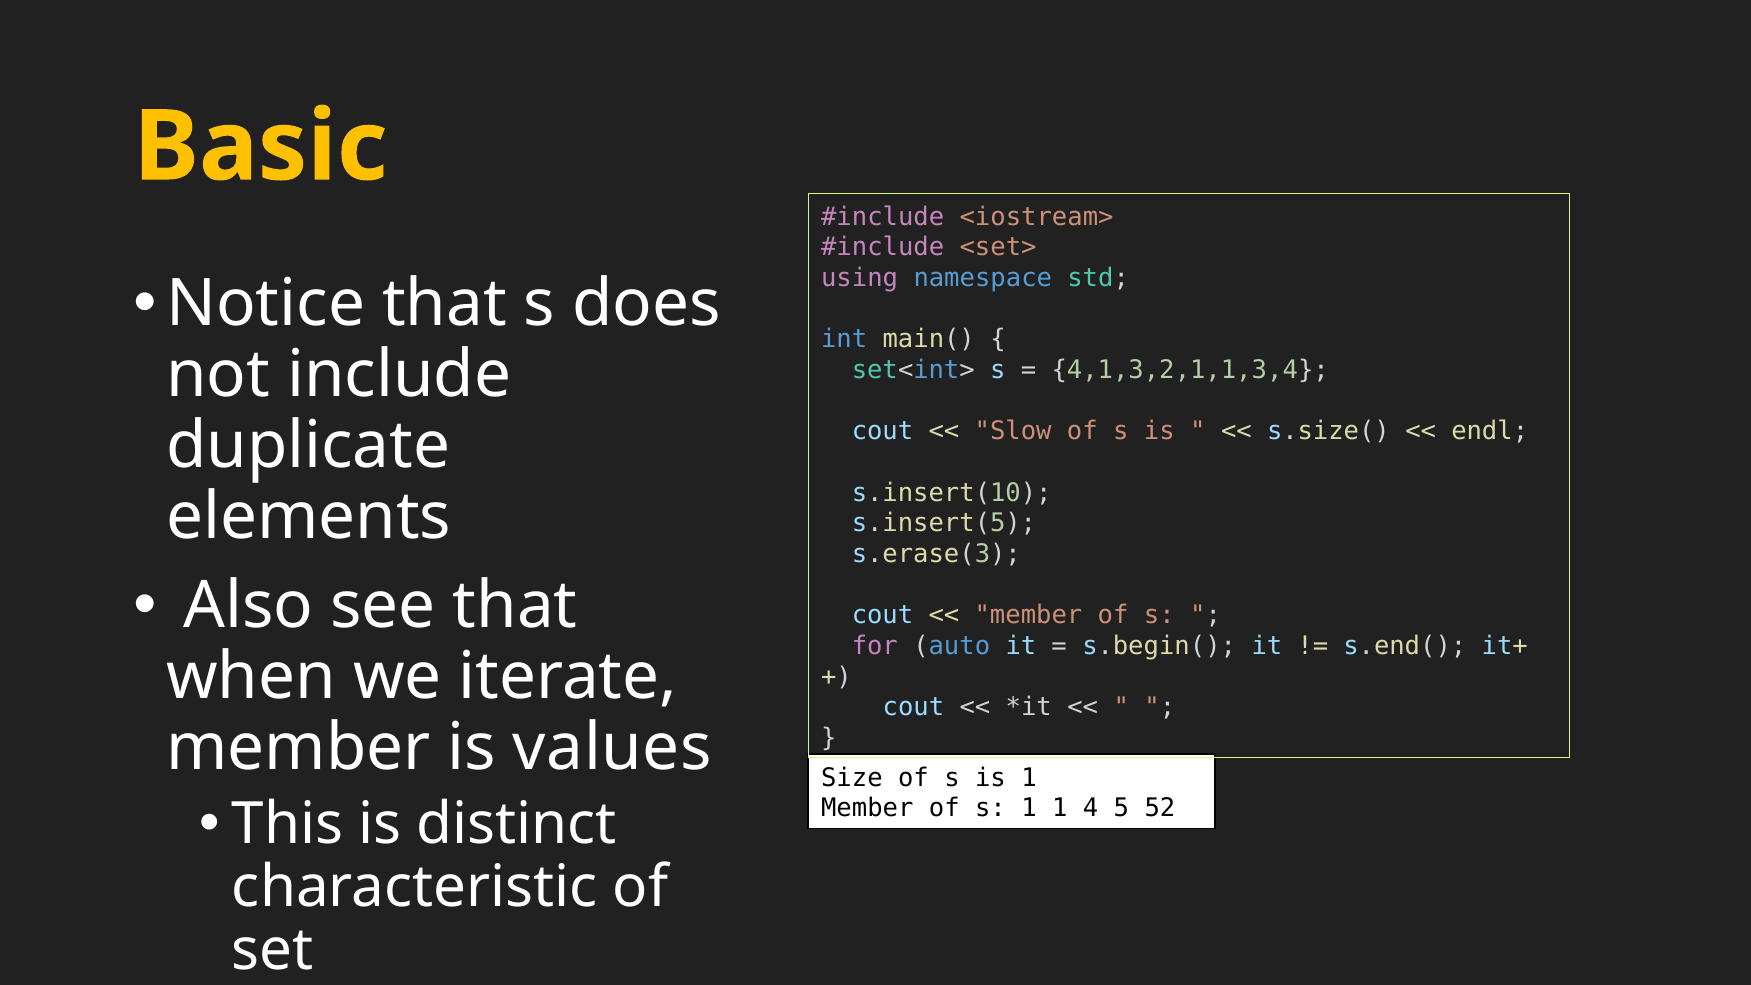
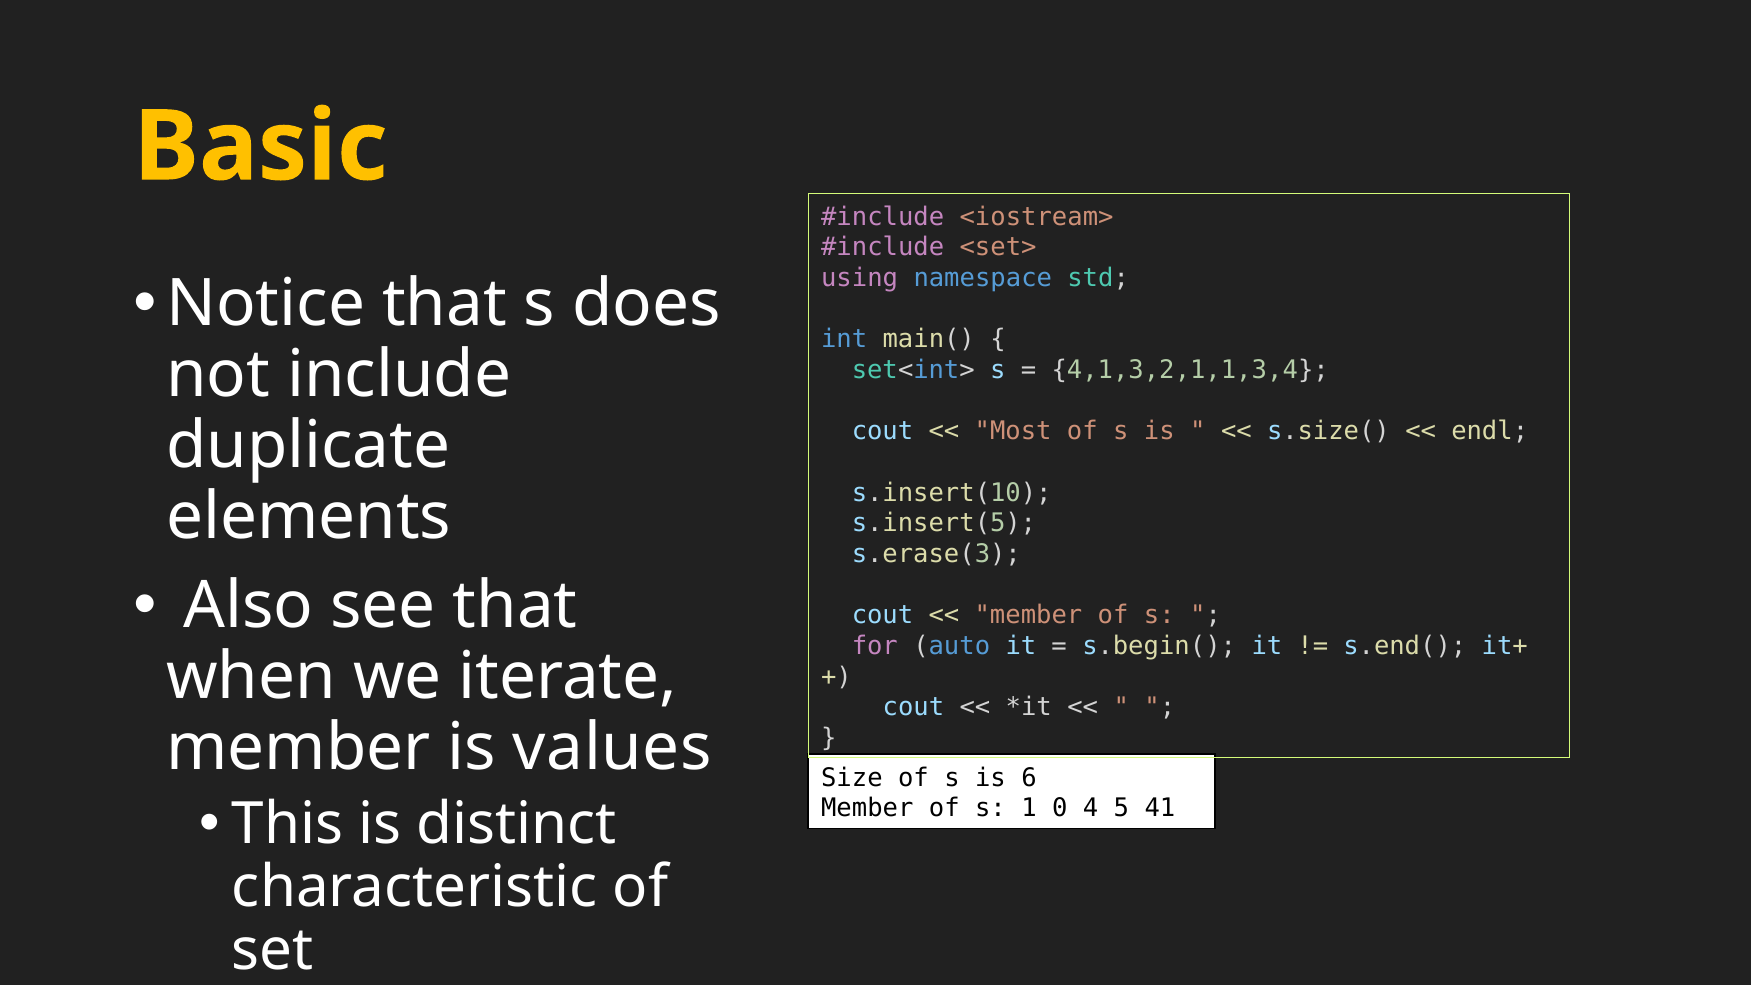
Slow: Slow -> Most
is 1: 1 -> 6
1 1: 1 -> 0
52: 52 -> 41
